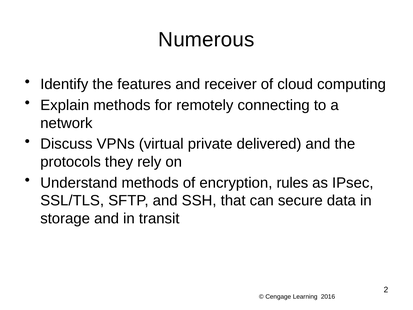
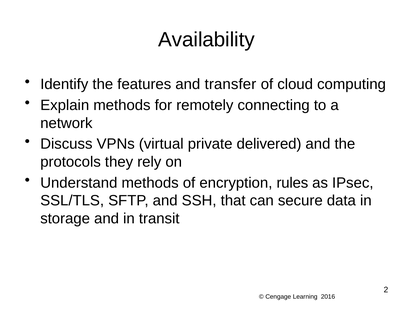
Numerous: Numerous -> Availability
receiver: receiver -> transfer
